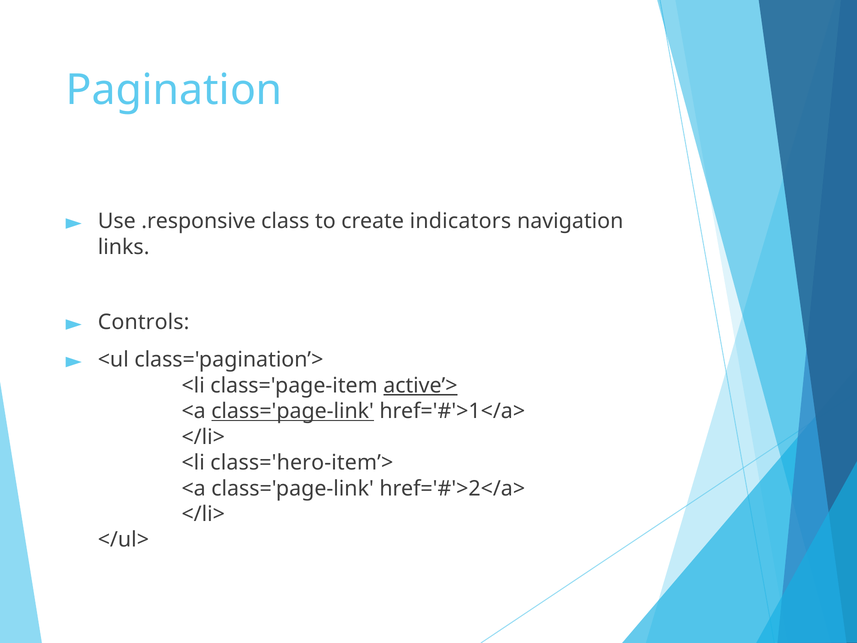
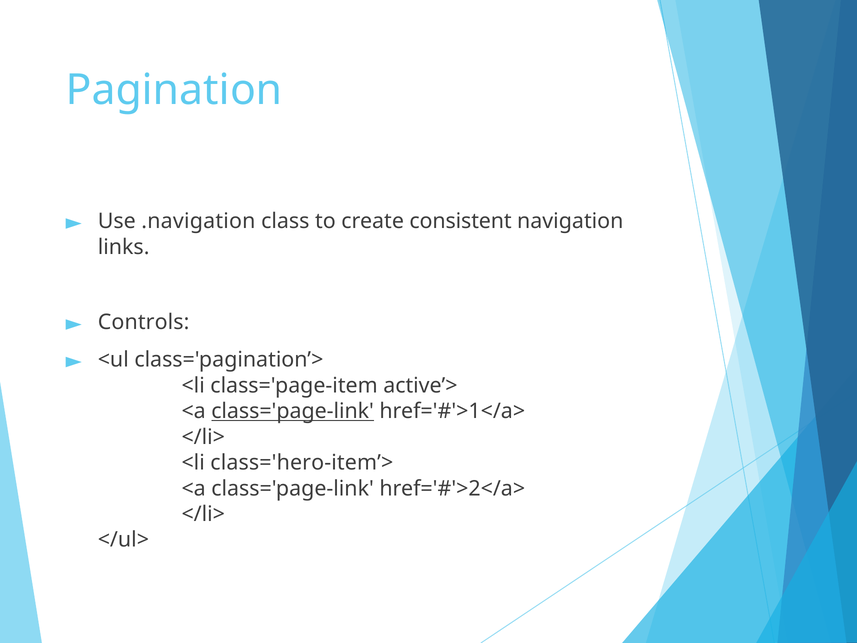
.responsive: .responsive -> .navigation
indicators: indicators -> consistent
active’> underline: present -> none
